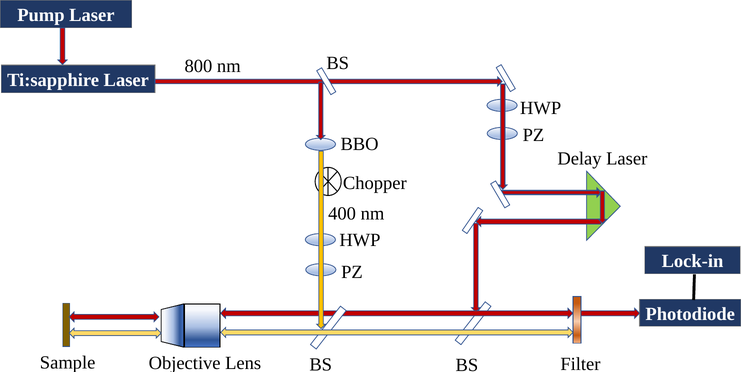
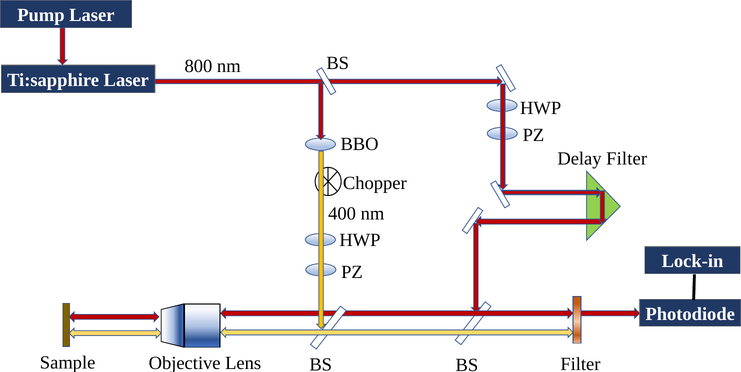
Delay Laser: Laser -> Filter
